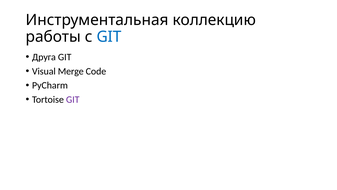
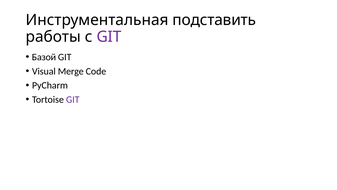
коллекцию: коллекцию -> подставить
GIT at (109, 37) colour: blue -> purple
Друга: Друга -> Базой
